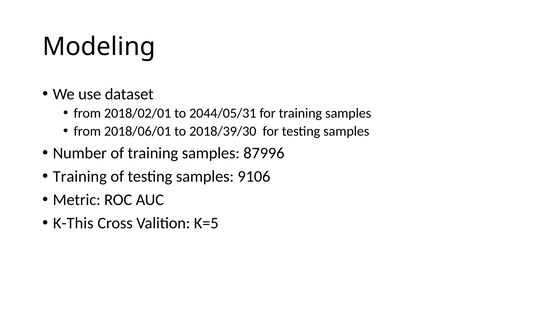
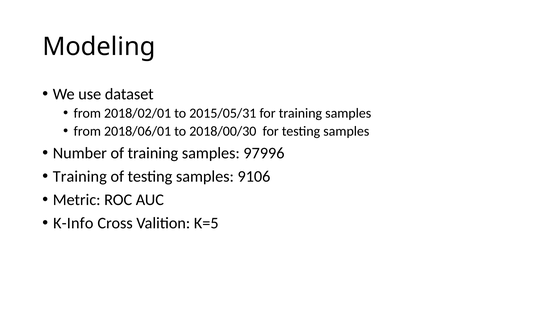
2044/05/31: 2044/05/31 -> 2015/05/31
2018/39/30: 2018/39/30 -> 2018/00/30
87996: 87996 -> 97996
K-This: K-This -> K-Info
